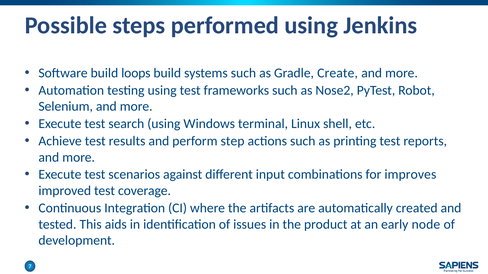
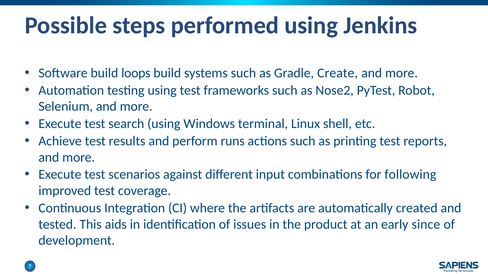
step: step -> runs
improves: improves -> following
node: node -> since
